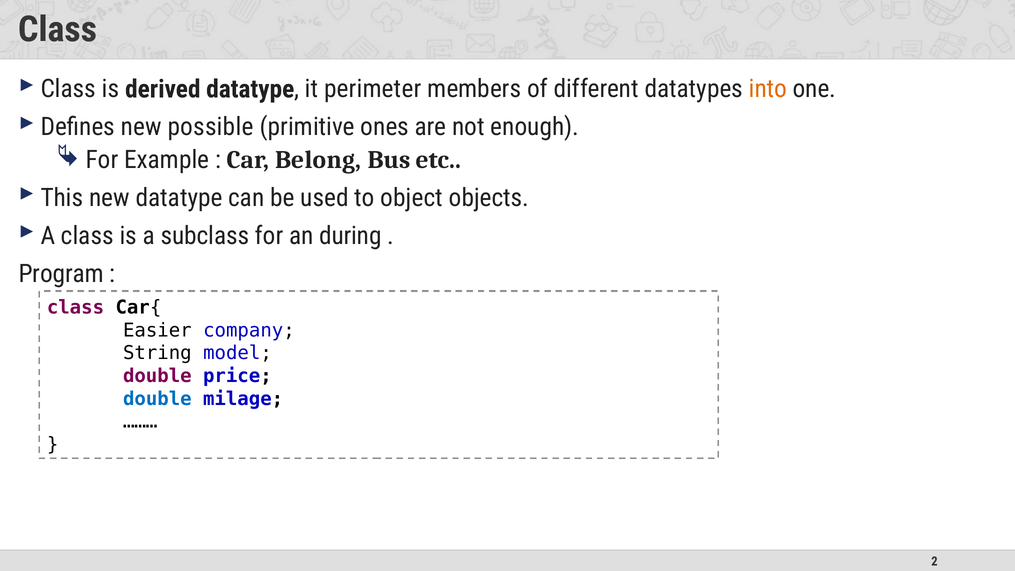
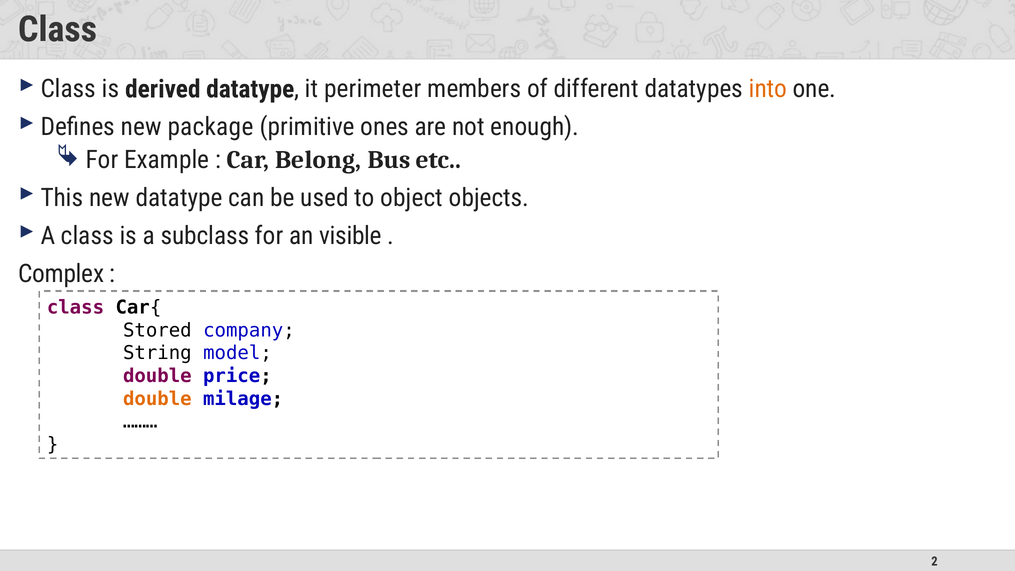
possible: possible -> package
during: during -> visible
Program: Program -> Complex
Easier: Easier -> Stored
double at (157, 399) colour: blue -> orange
